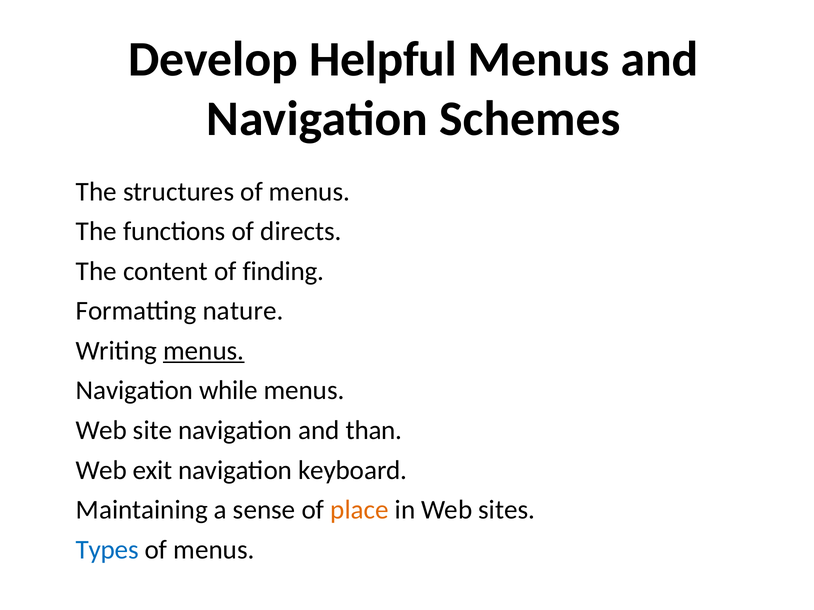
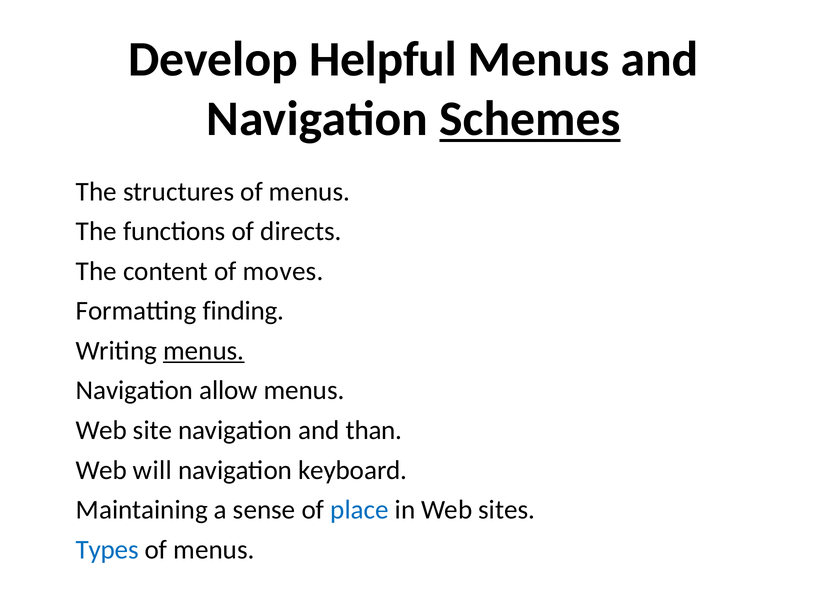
Schemes underline: none -> present
finding: finding -> moves
nature: nature -> finding
while: while -> allow
exit: exit -> will
place colour: orange -> blue
